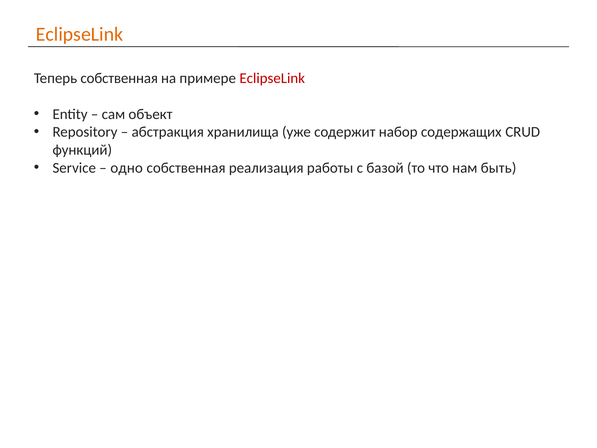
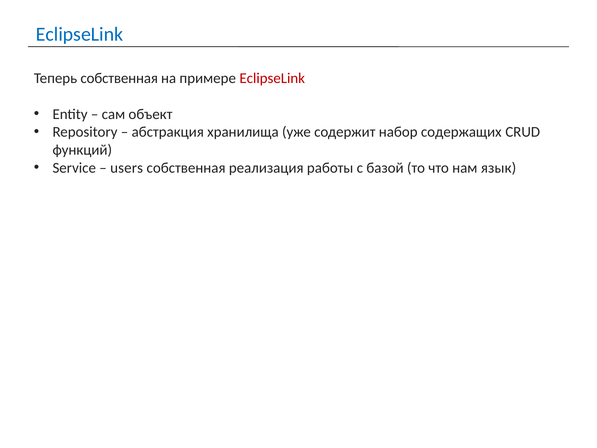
EclipseLink at (80, 34) colour: orange -> blue
одно: одно -> users
быть: быть -> язык
